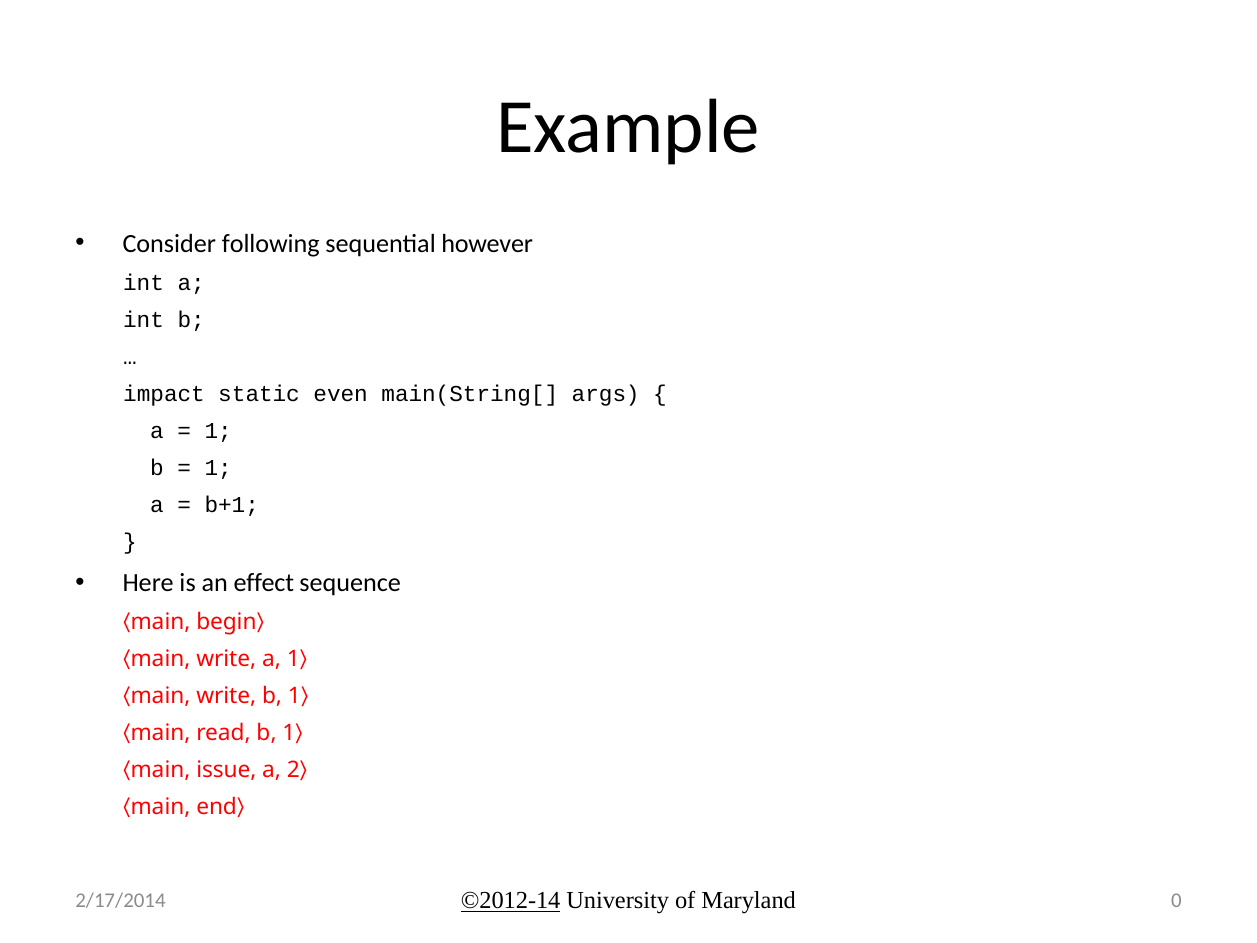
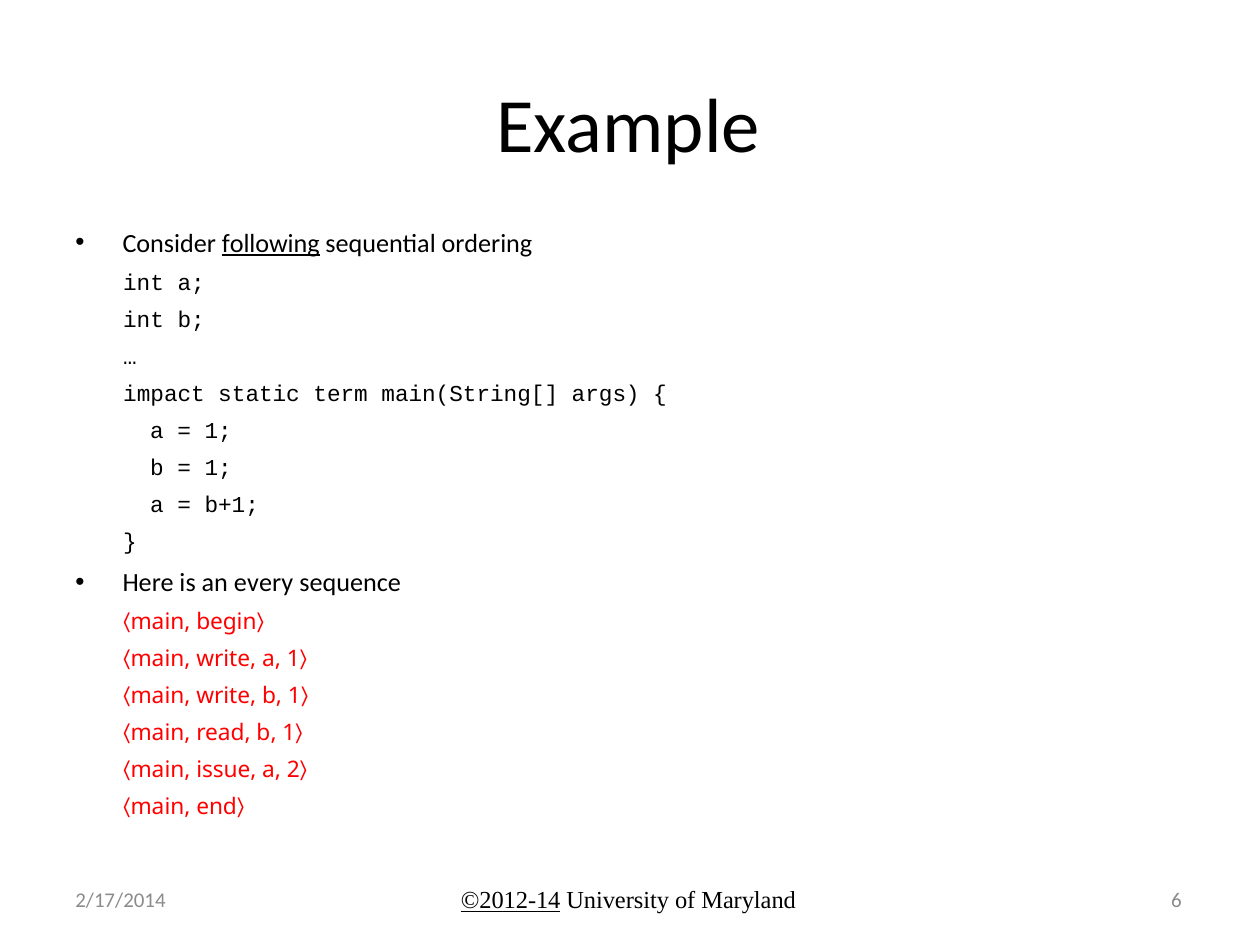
following underline: none -> present
however: however -> ordering
even: even -> term
effect: effect -> every
0: 0 -> 6
